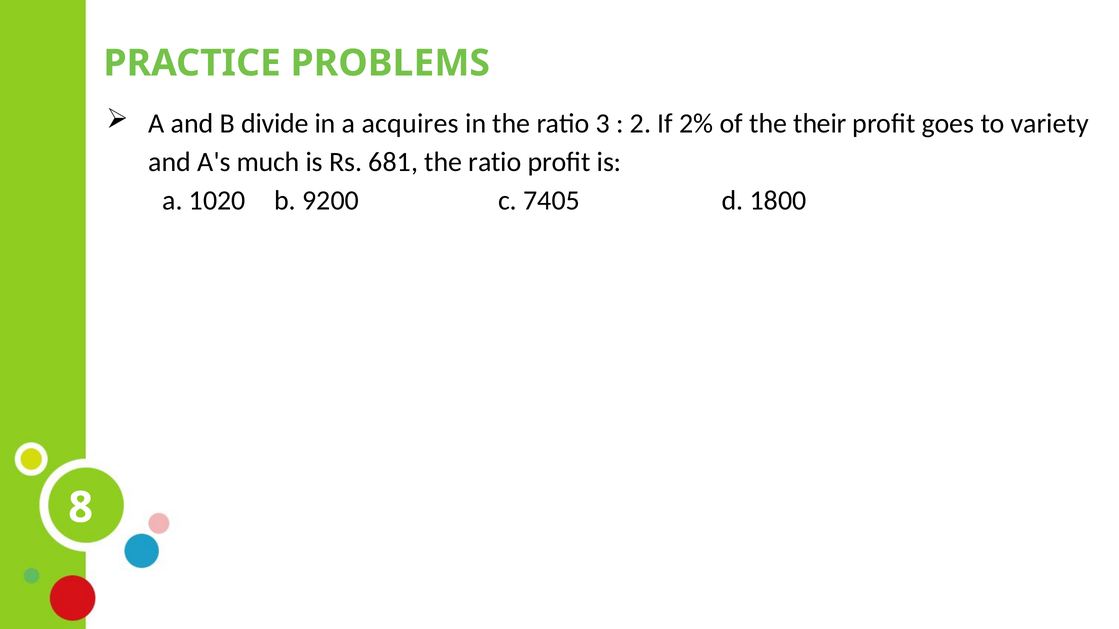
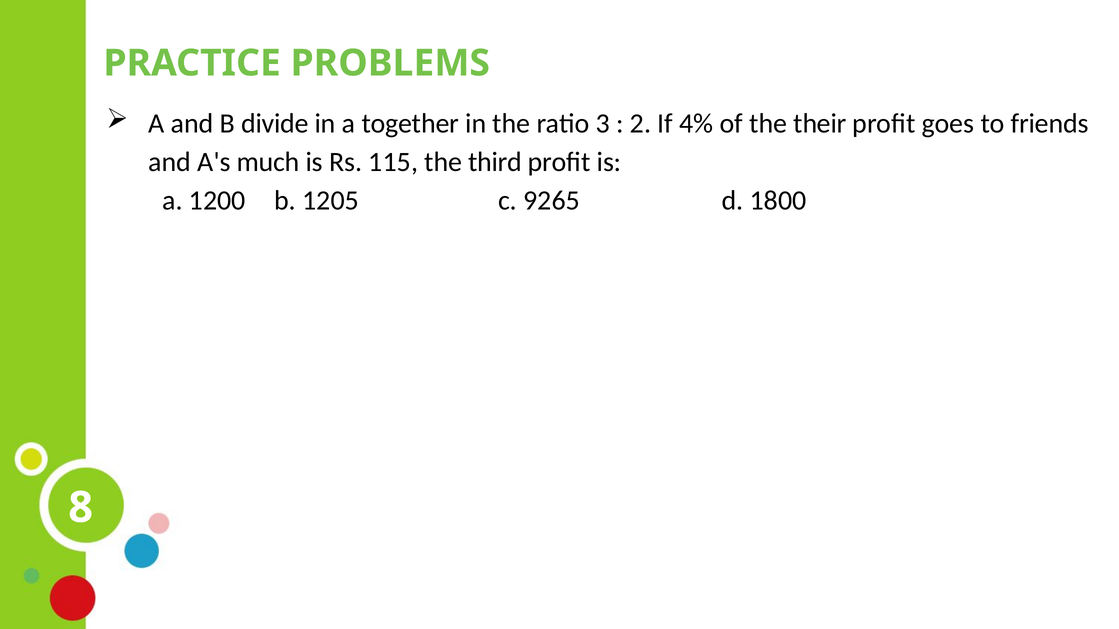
acquires: acquires -> together
2%: 2% -> 4%
variety: variety -> friends
681: 681 -> 115
ratio at (495, 162): ratio -> third
1020: 1020 -> 1200
9200: 9200 -> 1205
7405: 7405 -> 9265
